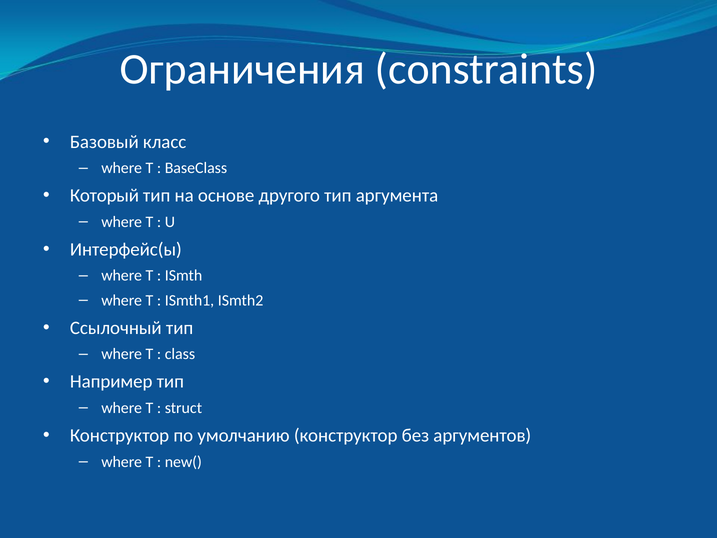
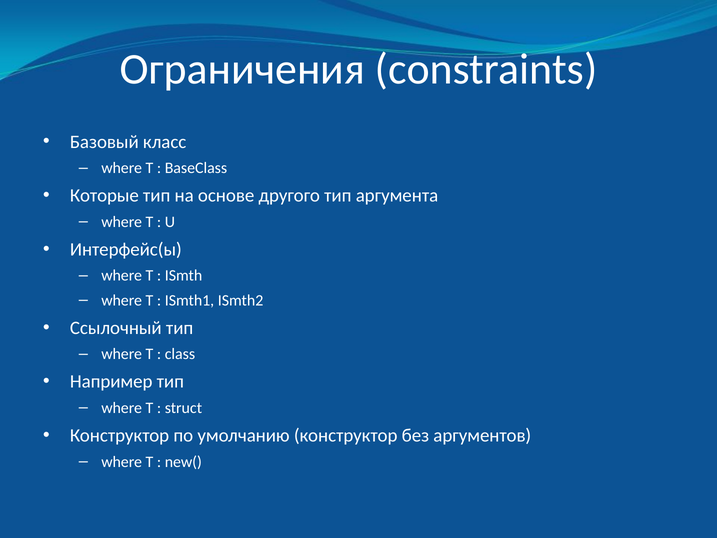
Который: Который -> Которые
